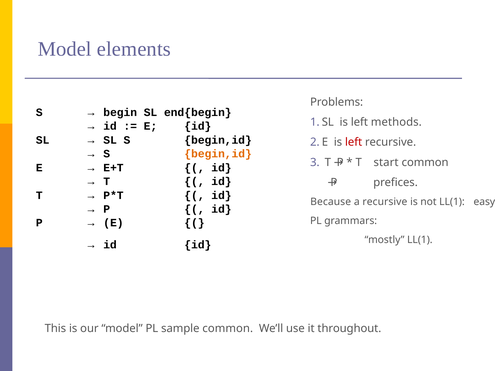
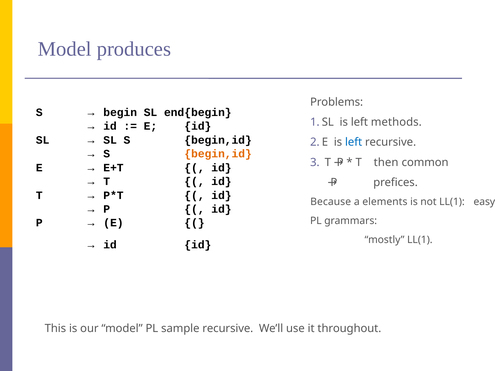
elements: elements -> produces
left at (354, 142) colour: red -> blue
start: start -> then
a recursive: recursive -> elements
sample common: common -> recursive
